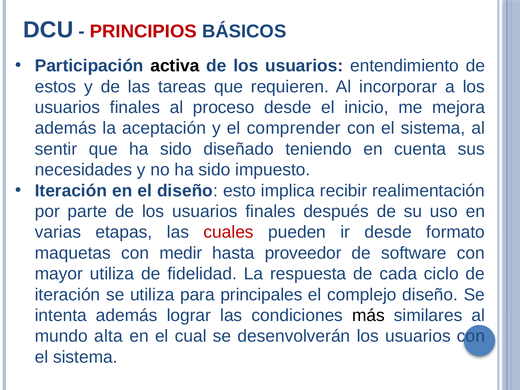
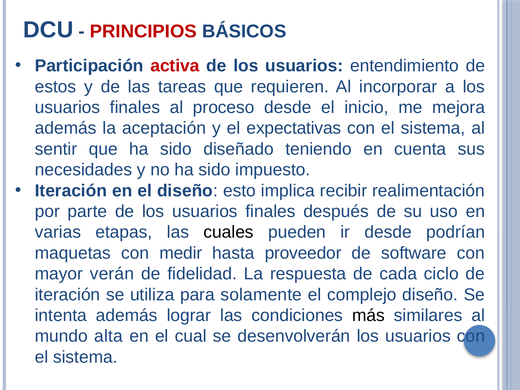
activa colour: black -> red
comprender: comprender -> expectativas
cuales colour: red -> black
formato: formato -> podrían
mayor utiliza: utiliza -> verán
principales: principales -> solamente
